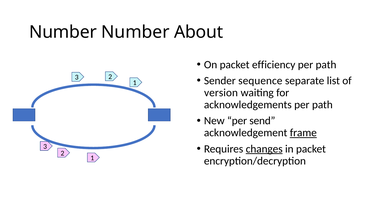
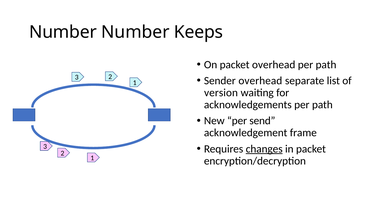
About: About -> Keeps
packet efficiency: efficiency -> overhead
Sender sequence: sequence -> overhead
frame underline: present -> none
